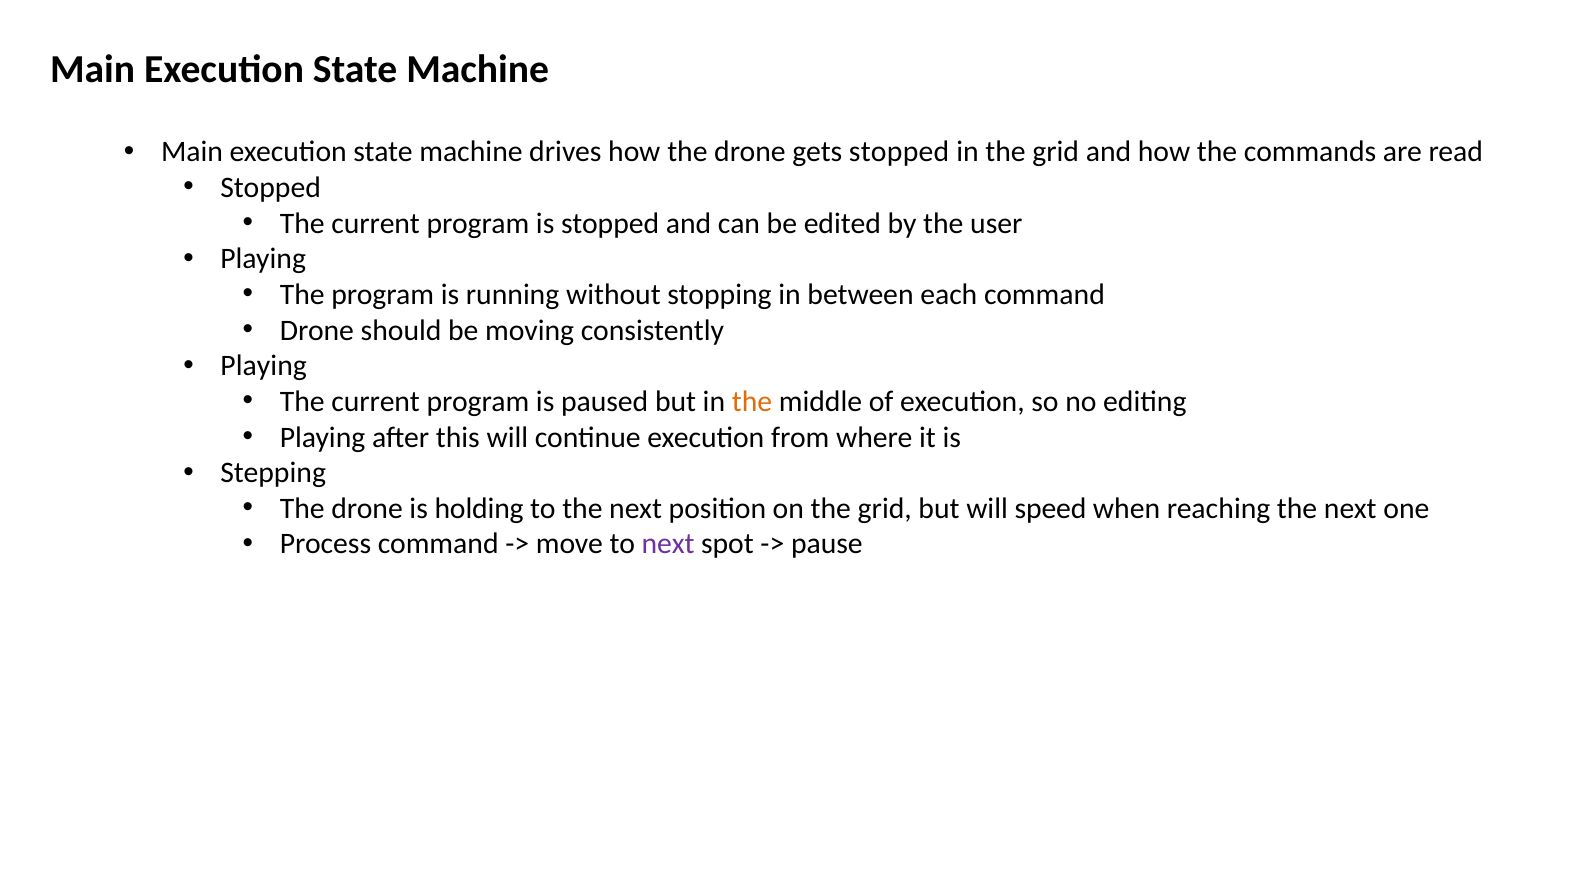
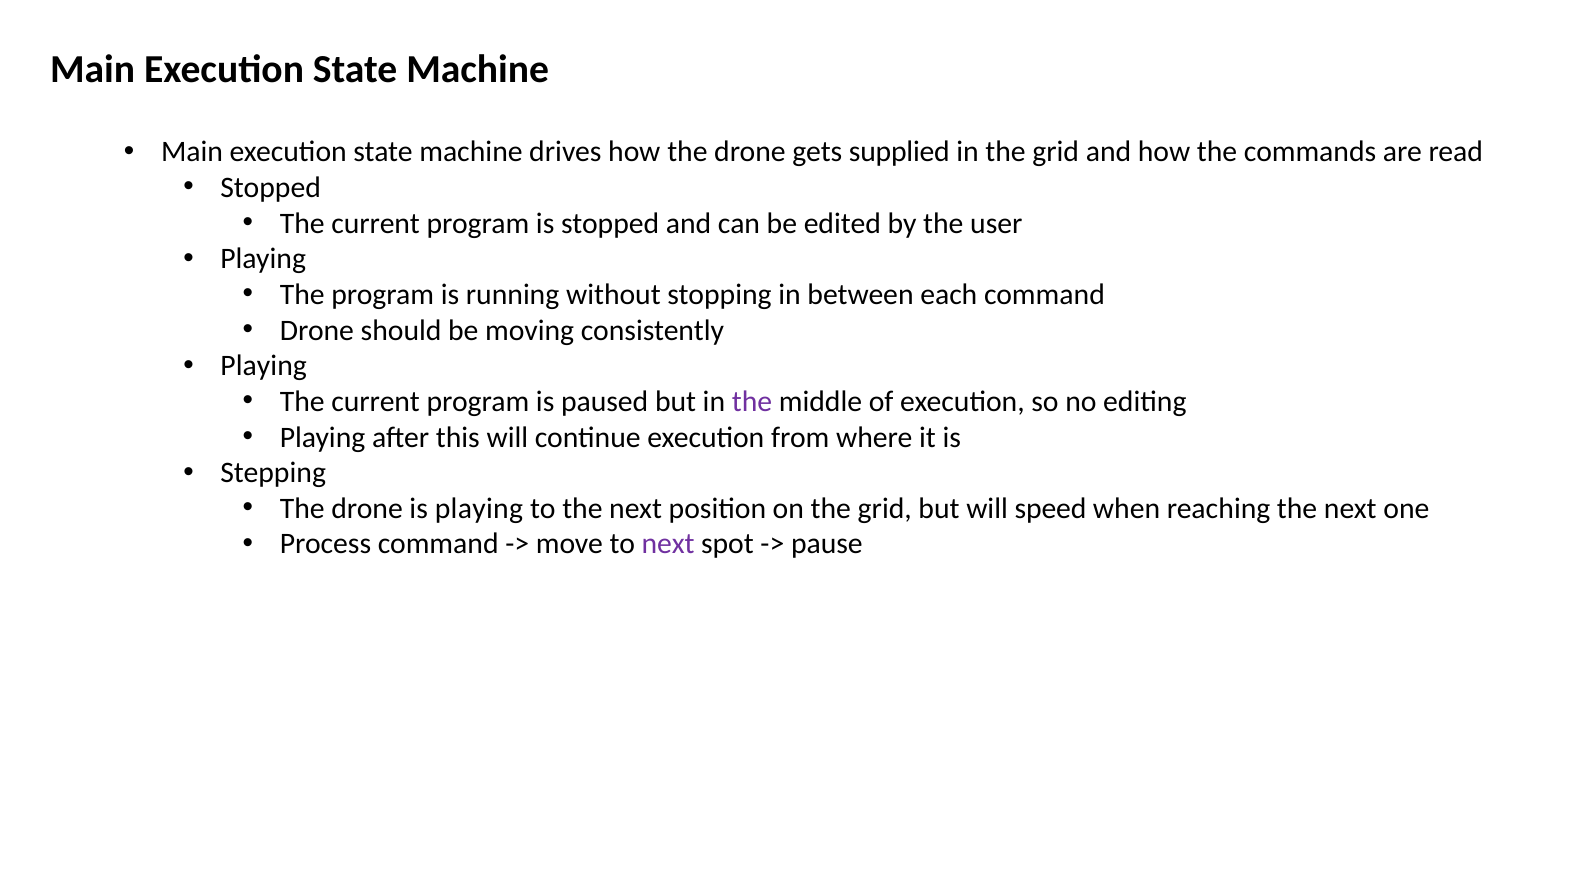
gets stopped: stopped -> supplied
the at (752, 402) colour: orange -> purple
is holding: holding -> playing
